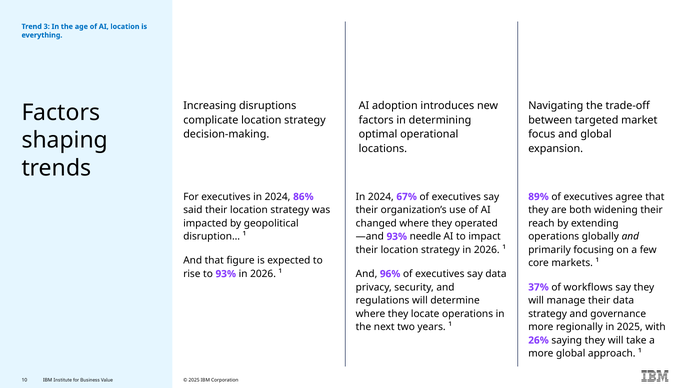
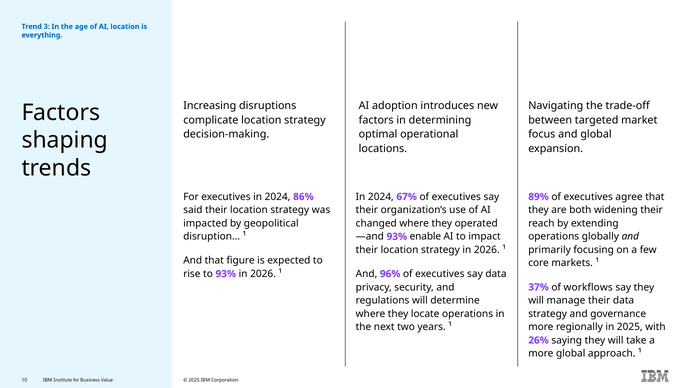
needle: needle -> enable
